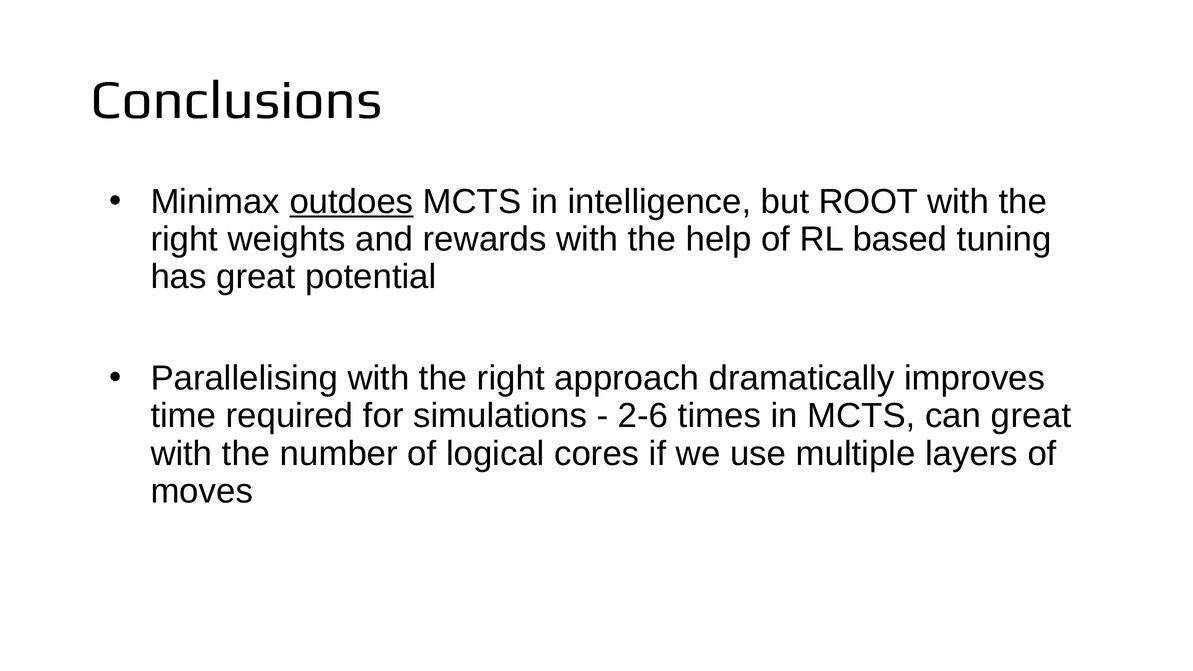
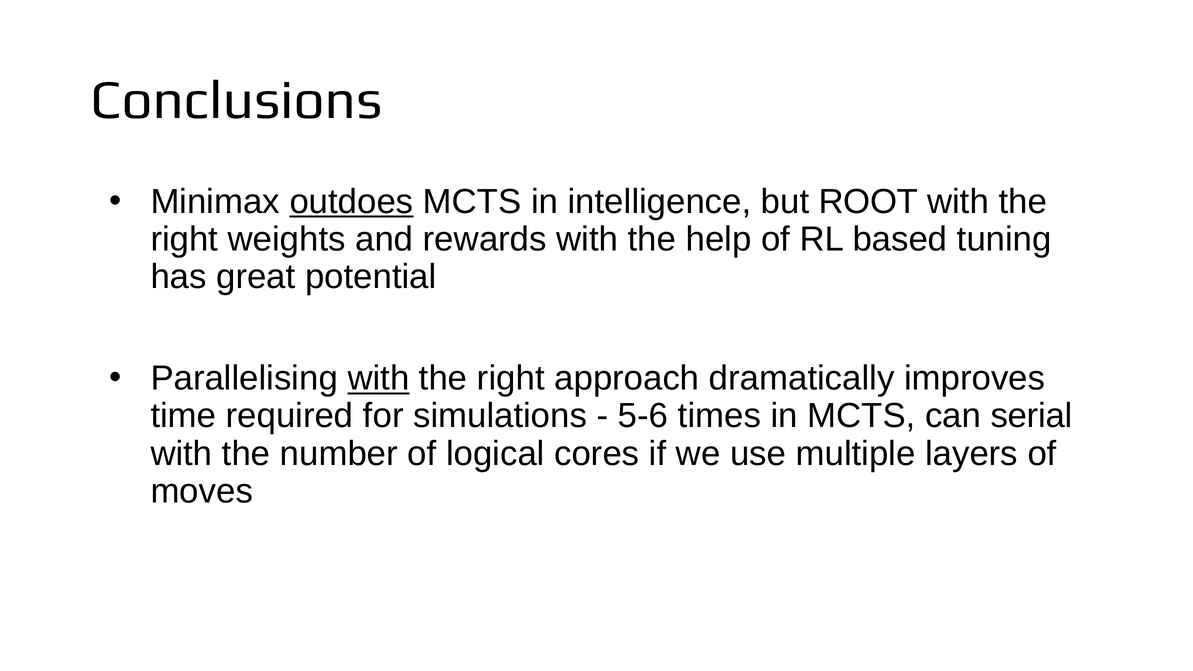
with at (379, 378) underline: none -> present
2-6: 2-6 -> 5-6
can great: great -> serial
